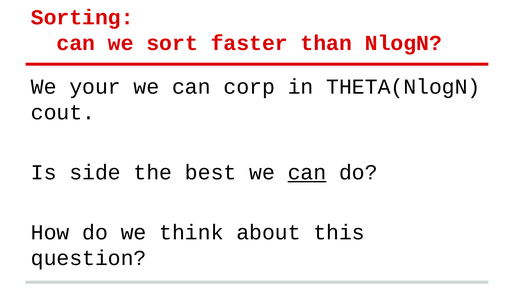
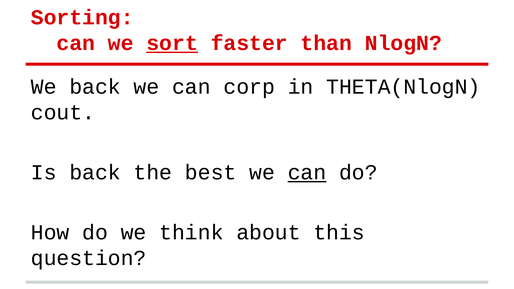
sort underline: none -> present
We your: your -> back
Is side: side -> back
